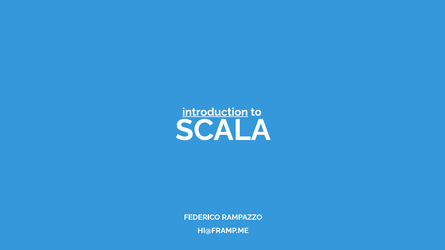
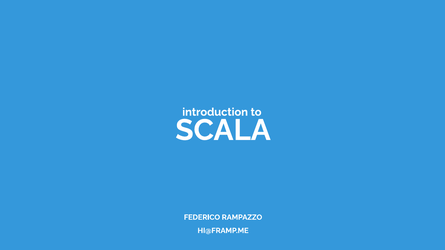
introduction underline: present -> none
